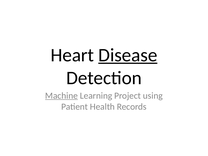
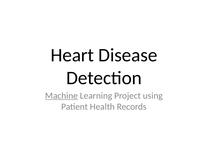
Disease underline: present -> none
